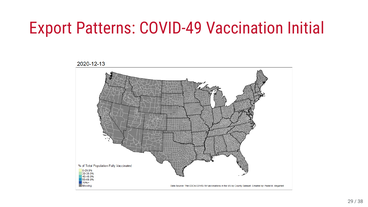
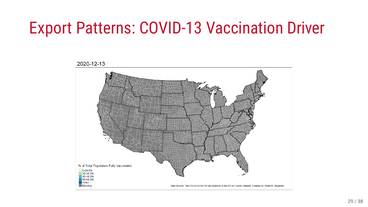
COVID-49: COVID-49 -> COVID-13
Initial: Initial -> Driver
